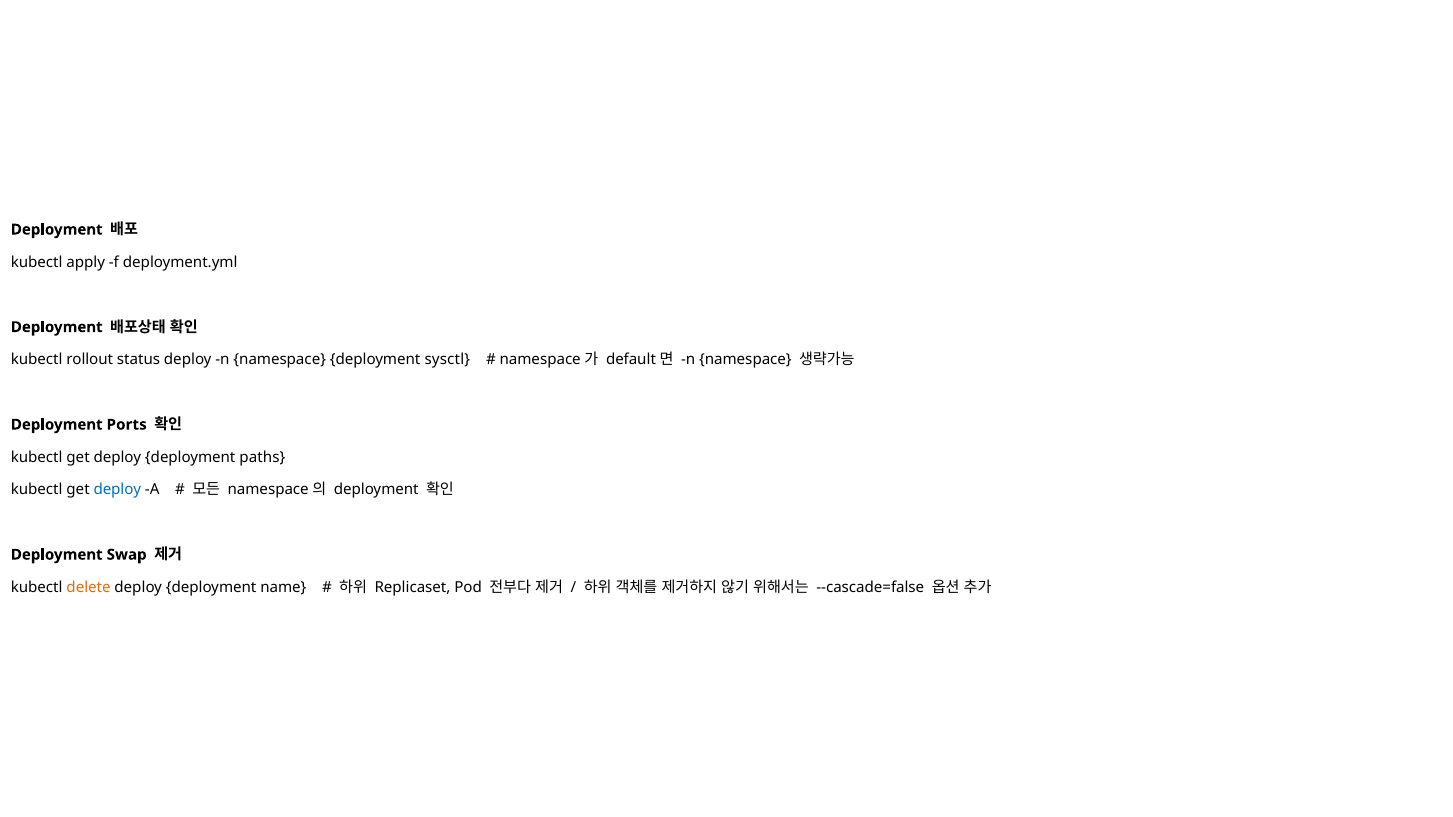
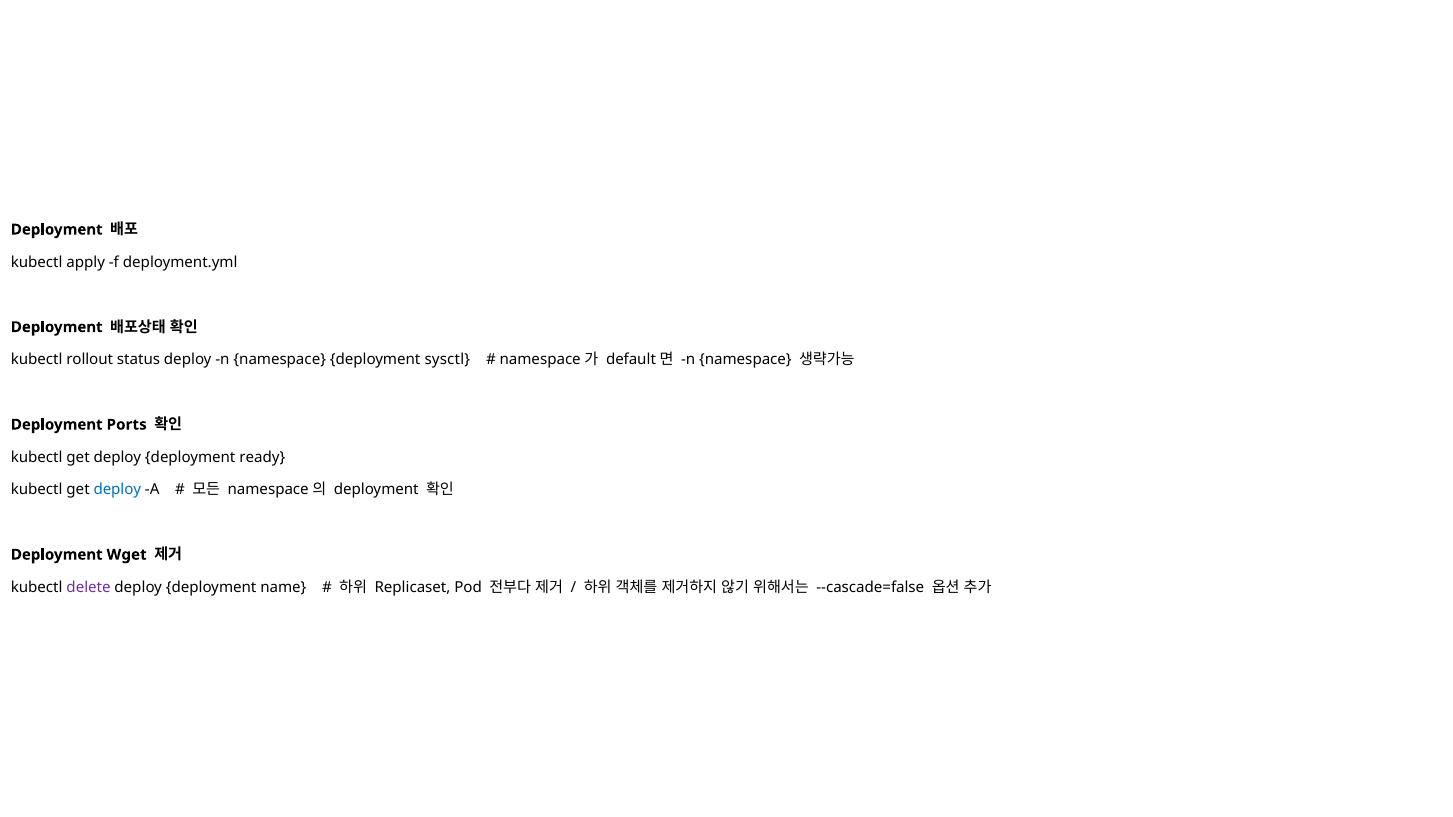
paths: paths -> ready
Swap: Swap -> Wget
delete colour: orange -> purple
